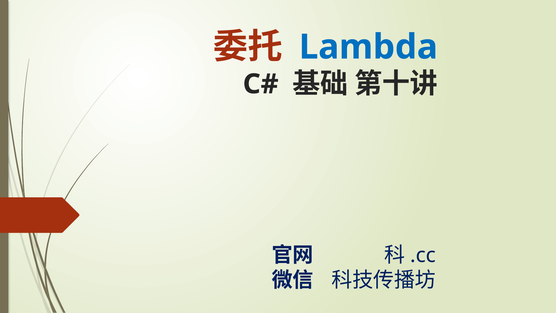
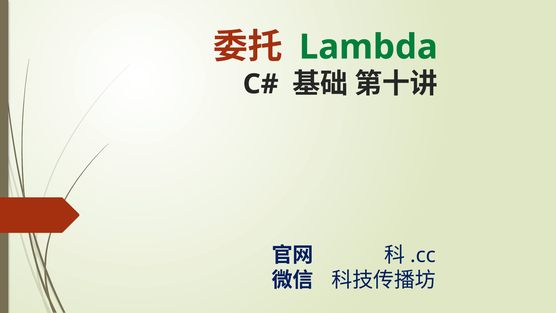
Lambda colour: blue -> green
